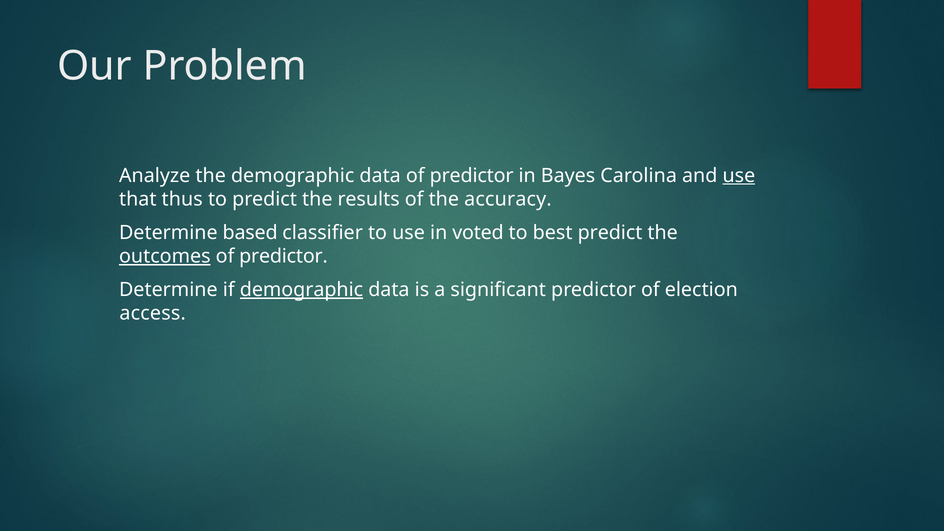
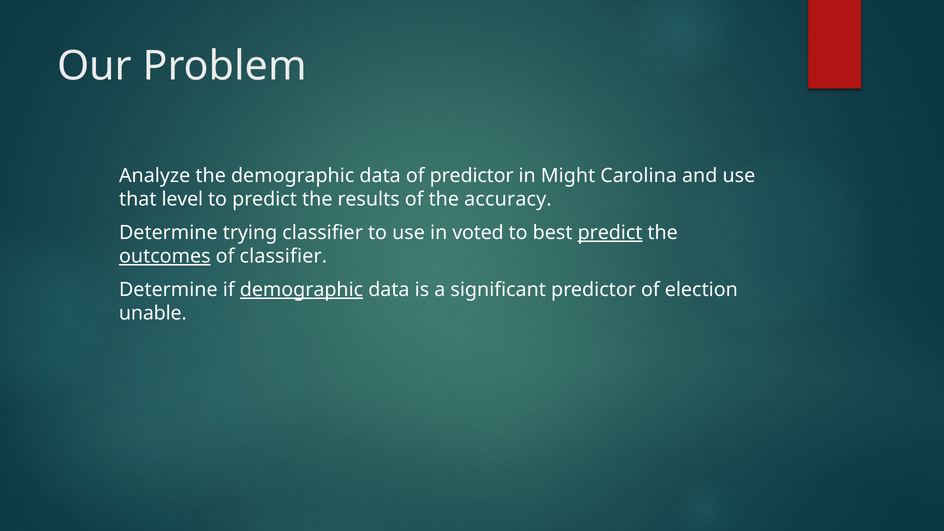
Bayes: Bayes -> Might
use at (739, 176) underline: present -> none
thus: thus -> level
based: based -> trying
predict at (610, 233) underline: none -> present
predictor at (284, 256): predictor -> classifier
access: access -> unable
